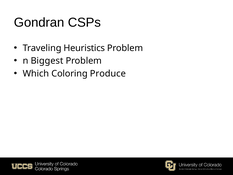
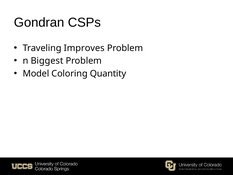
Heuristics: Heuristics -> Improves
Which: Which -> Model
Produce: Produce -> Quantity
